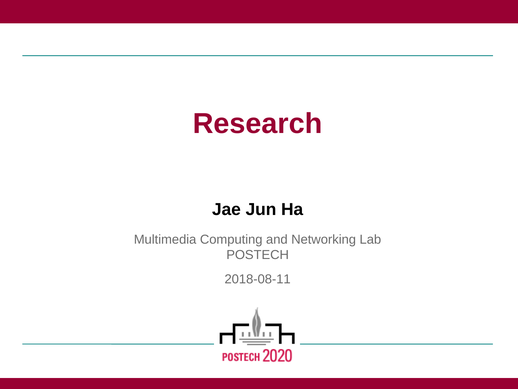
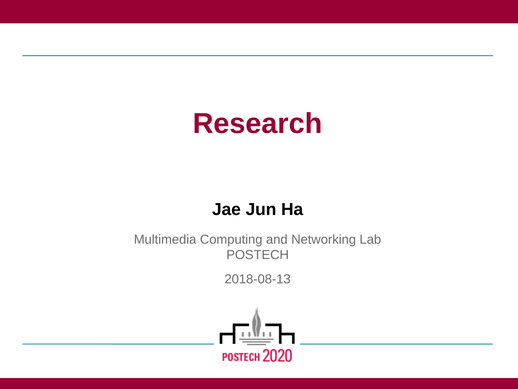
2018-08-11: 2018-08-11 -> 2018-08-13
